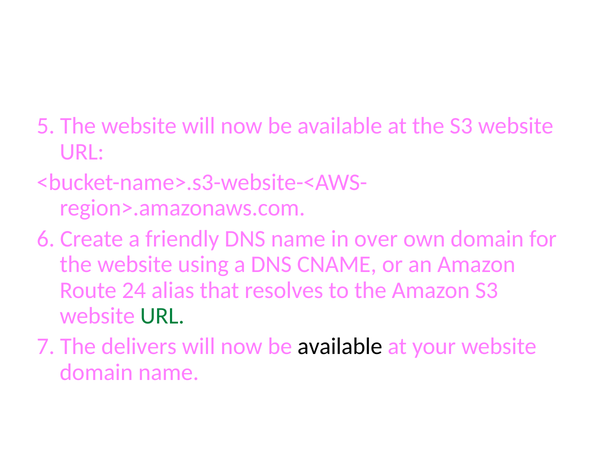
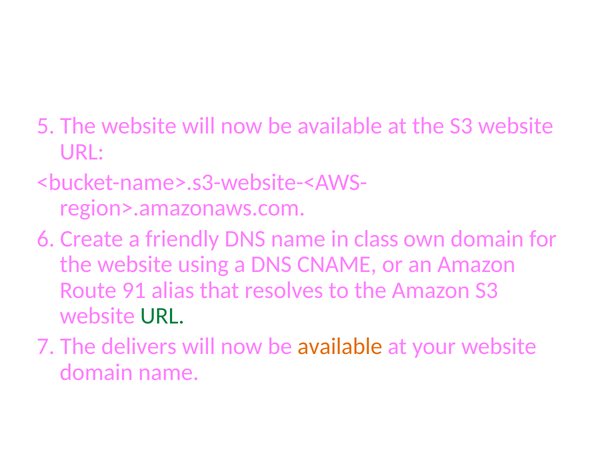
over: over -> class
24: 24 -> 91
available at (340, 346) colour: black -> orange
